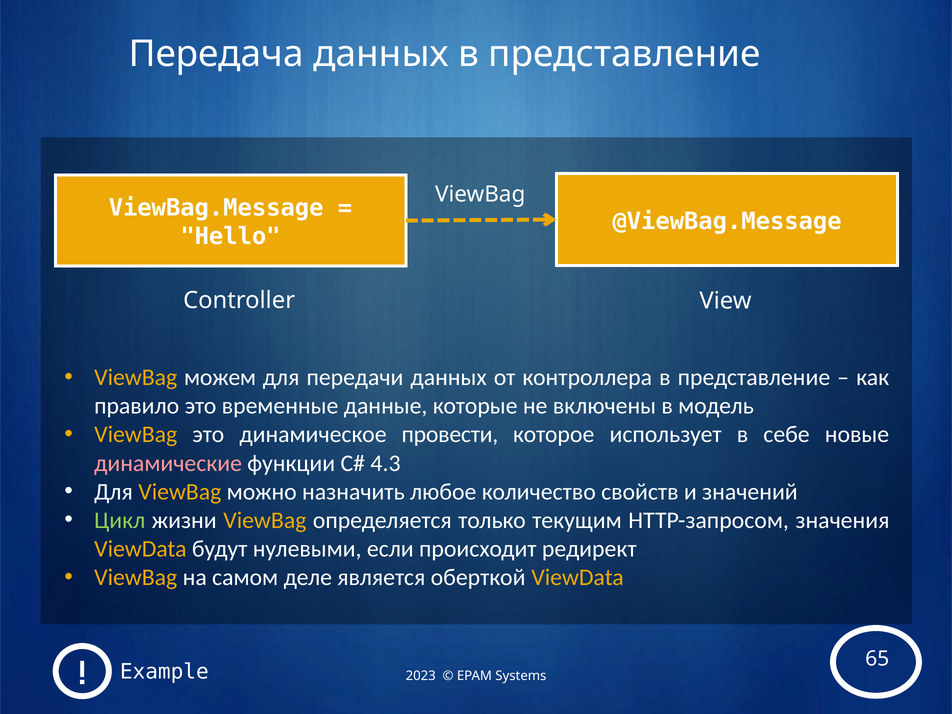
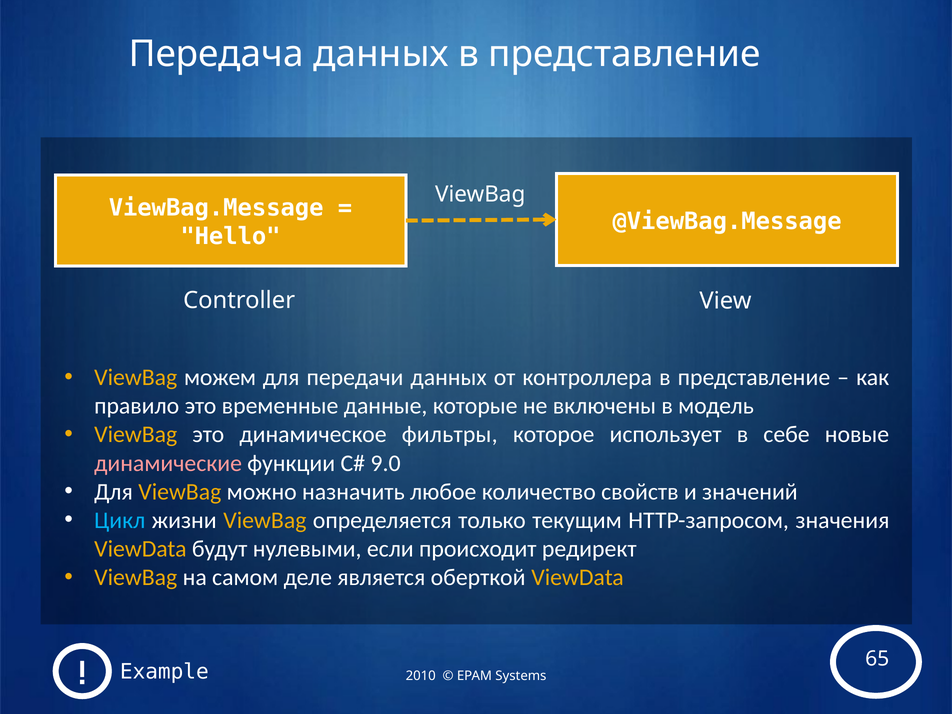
провести: провести -> фильтры
4.3: 4.3 -> 9.0
Цикл colour: light green -> light blue
2023: 2023 -> 2010
